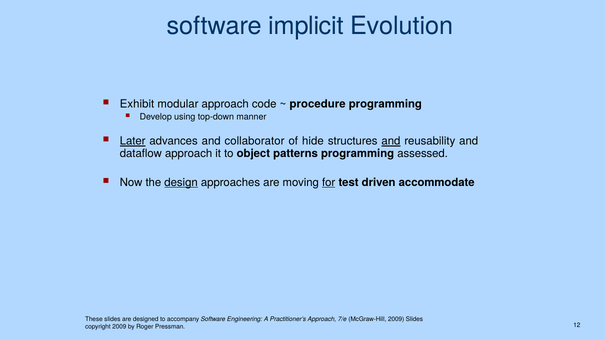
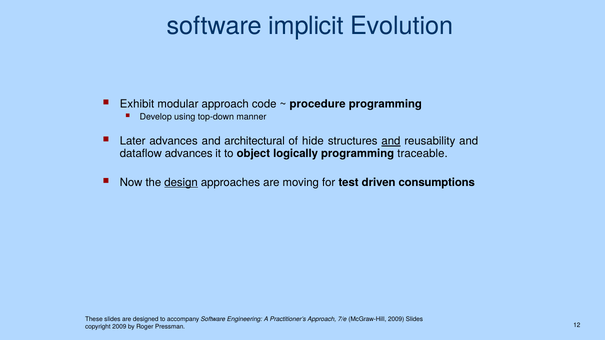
Later underline: present -> none
collaborator: collaborator -> architectural
dataflow approach: approach -> advances
patterns: patterns -> logically
assessed: assessed -> traceable
for underline: present -> none
accommodate: accommodate -> consumptions
